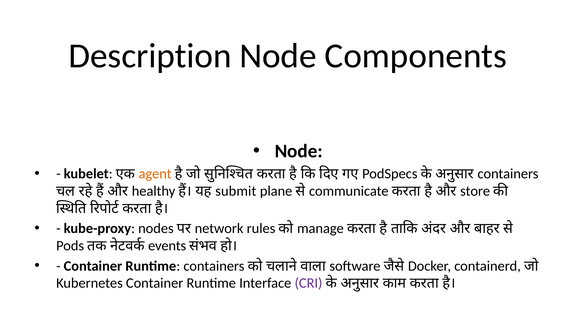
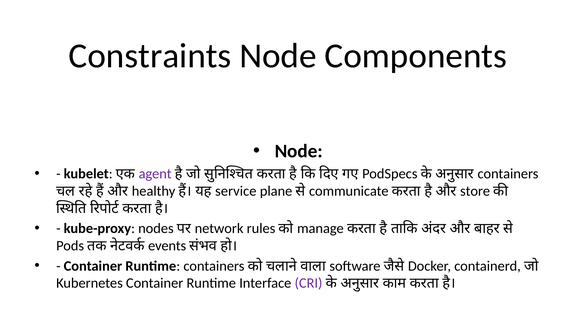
Description: Description -> Constraints
agent colour: orange -> purple
submit: submit -> service
